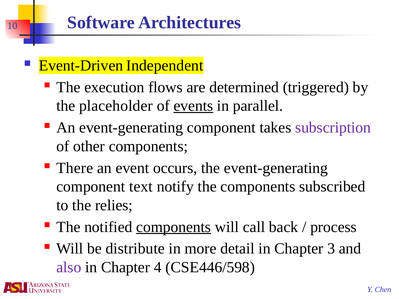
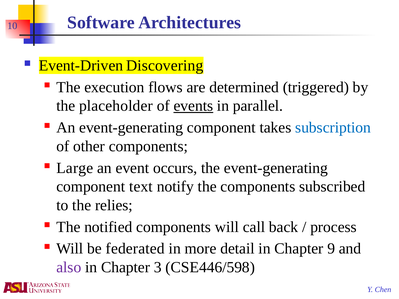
Independent: Independent -> Discovering
subscription colour: purple -> blue
There: There -> Large
components at (174, 227) underline: present -> none
distribute: distribute -> federated
3: 3 -> 9
4: 4 -> 3
